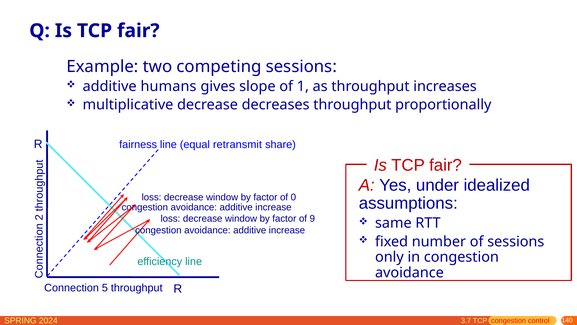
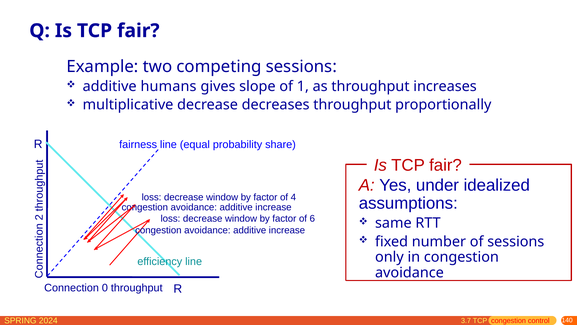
retransmit: retransmit -> probability
0: 0 -> 4
9: 9 -> 6
5: 5 -> 0
